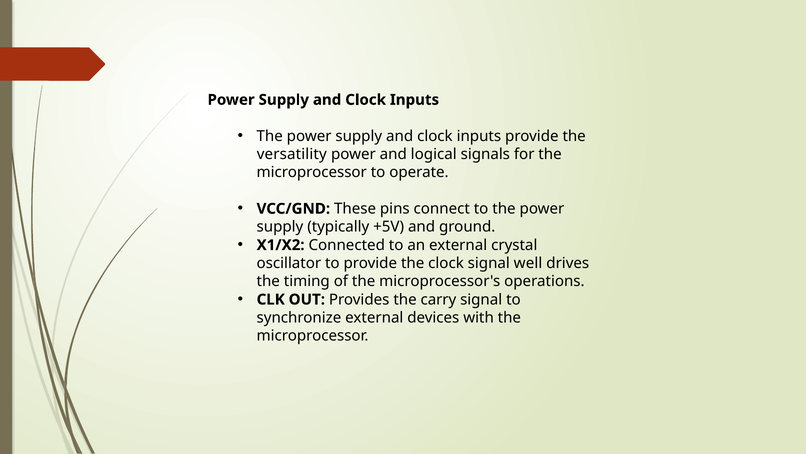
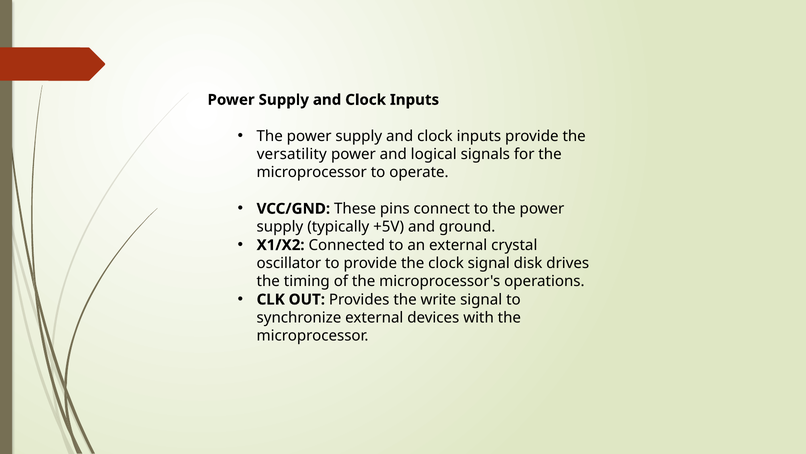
well: well -> disk
carry: carry -> write
